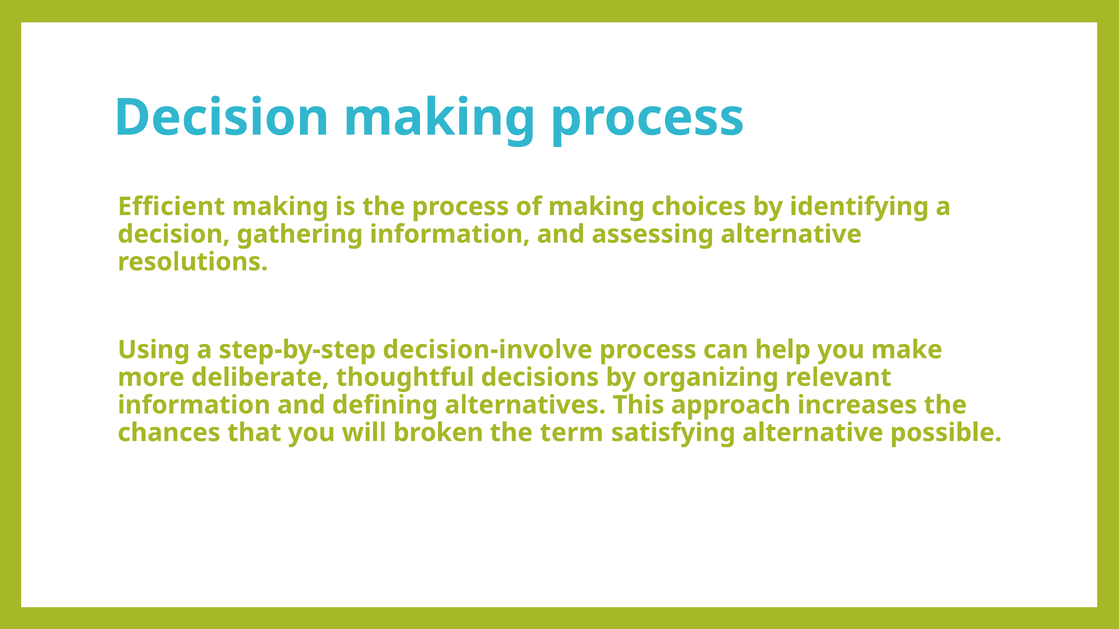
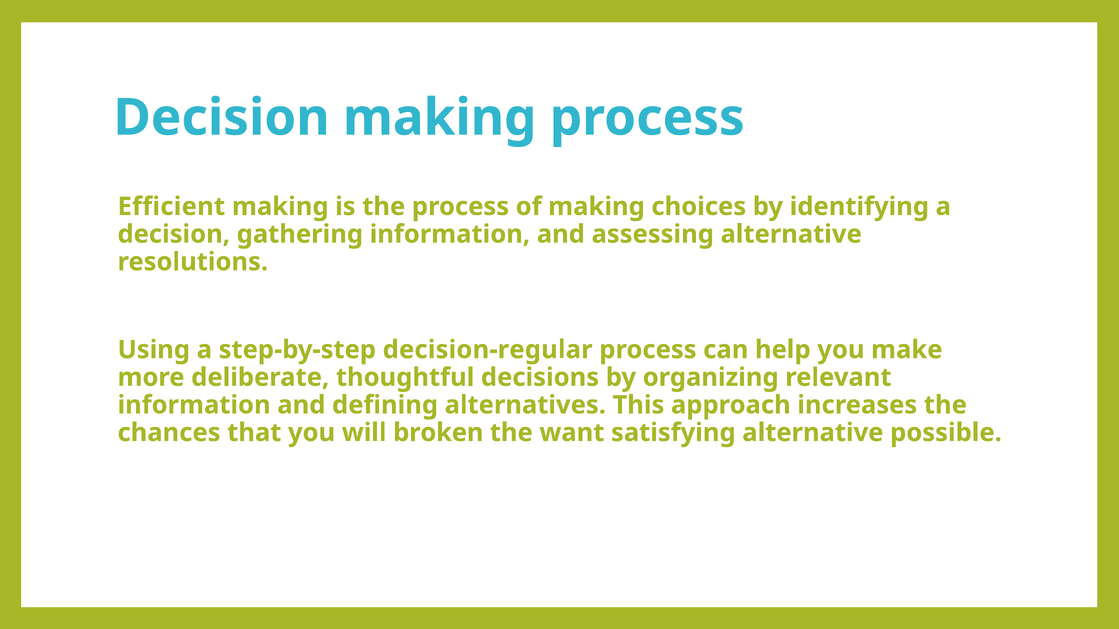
decision-involve: decision-involve -> decision-regular
term: term -> want
